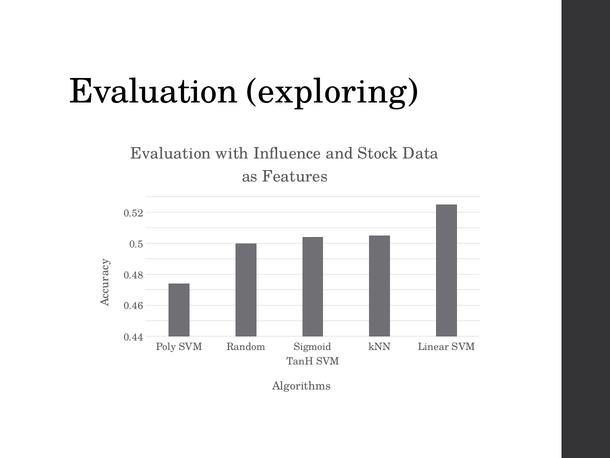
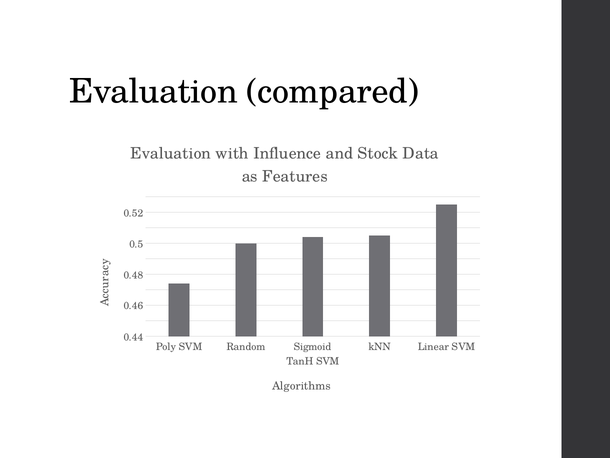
exploring: exploring -> compared
